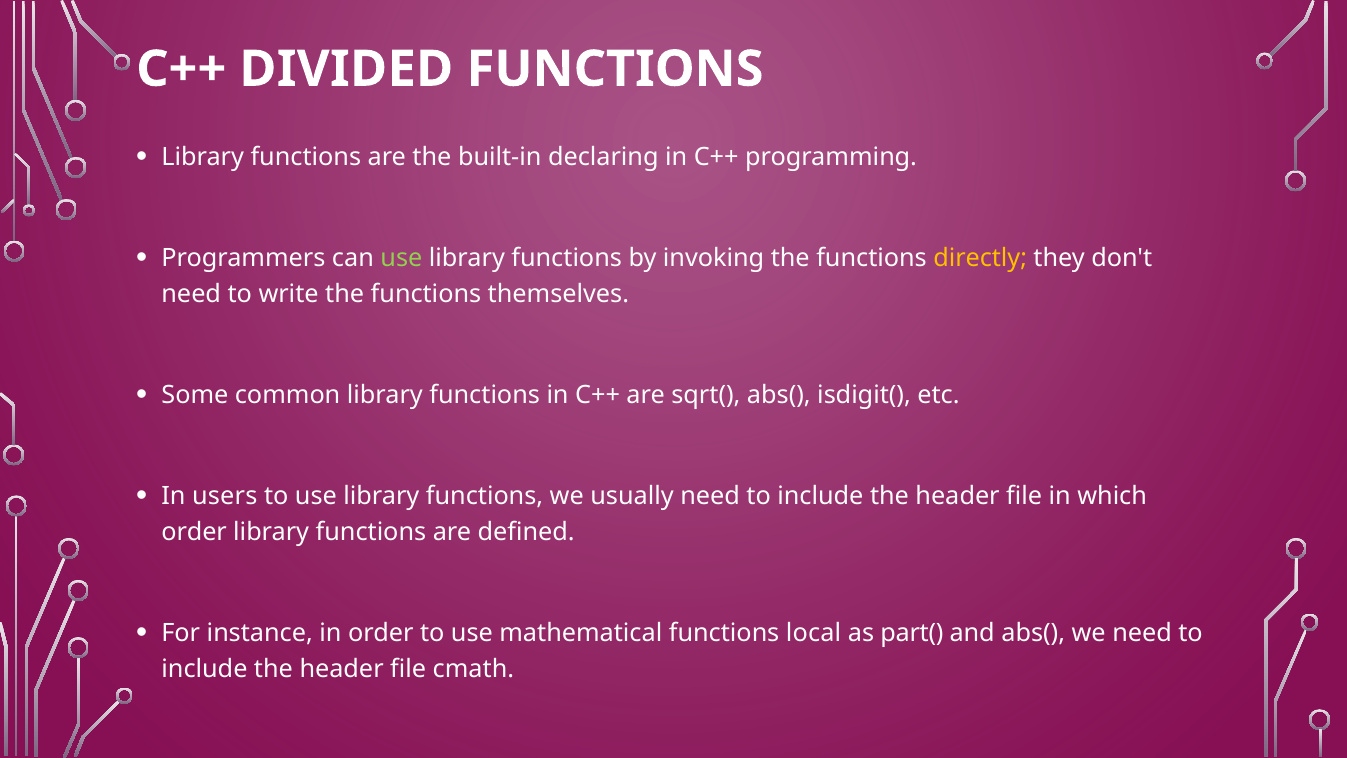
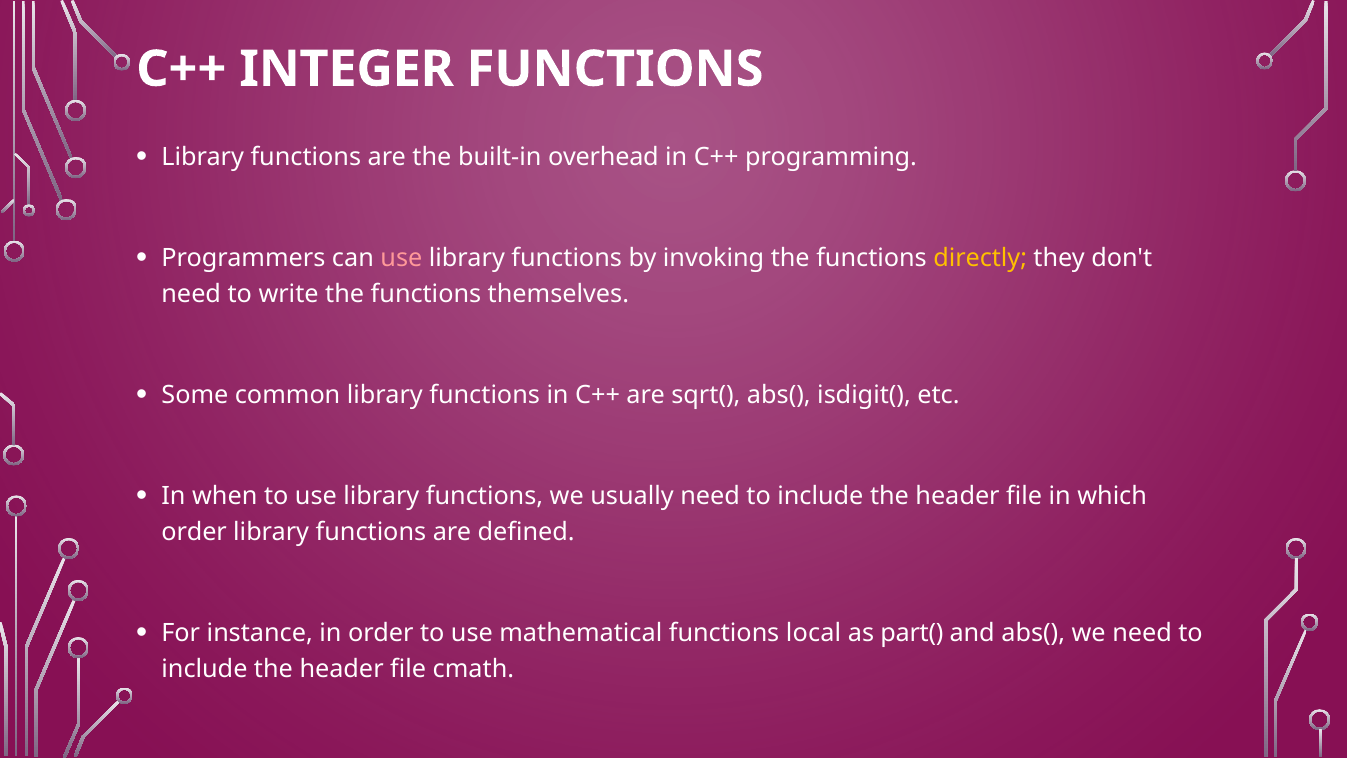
DIVIDED: DIVIDED -> INTEGER
declaring: declaring -> overhead
use at (401, 258) colour: light green -> pink
users: users -> when
